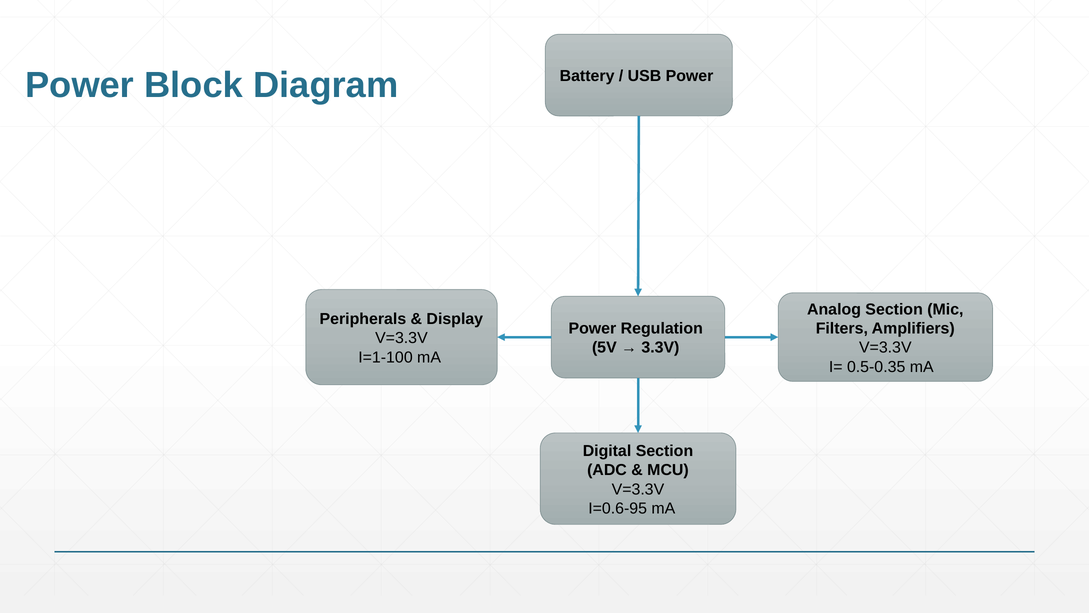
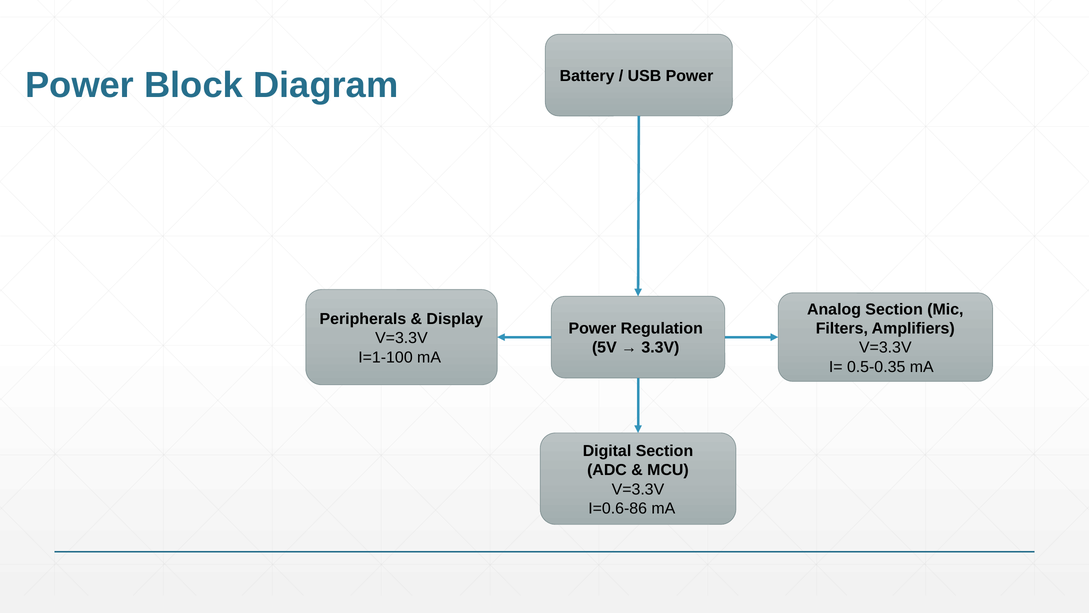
I=0.6-95: I=0.6-95 -> I=0.6-86
